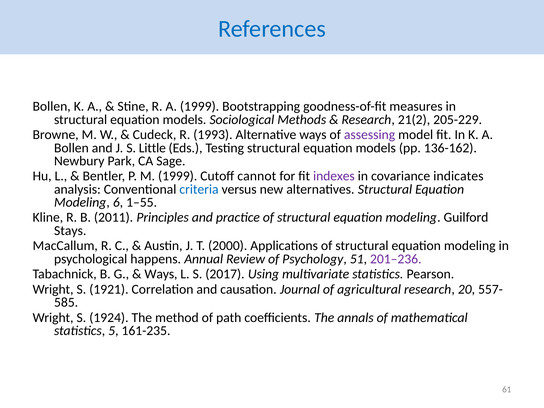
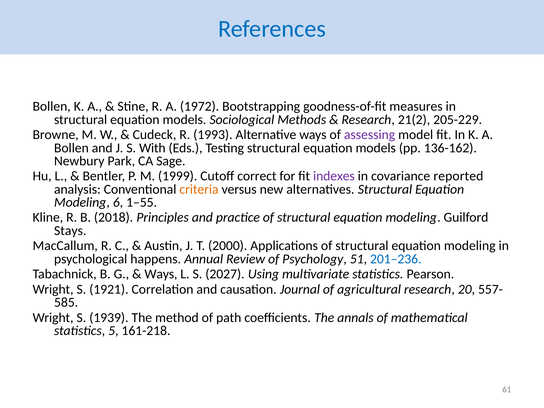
A 1999: 1999 -> 1972
Little: Little -> With
cannot: cannot -> correct
indicates: indicates -> reported
criteria colour: blue -> orange
2011: 2011 -> 2018
201–236 colour: purple -> blue
2017: 2017 -> 2027
1924: 1924 -> 1939
161-235: 161-235 -> 161-218
